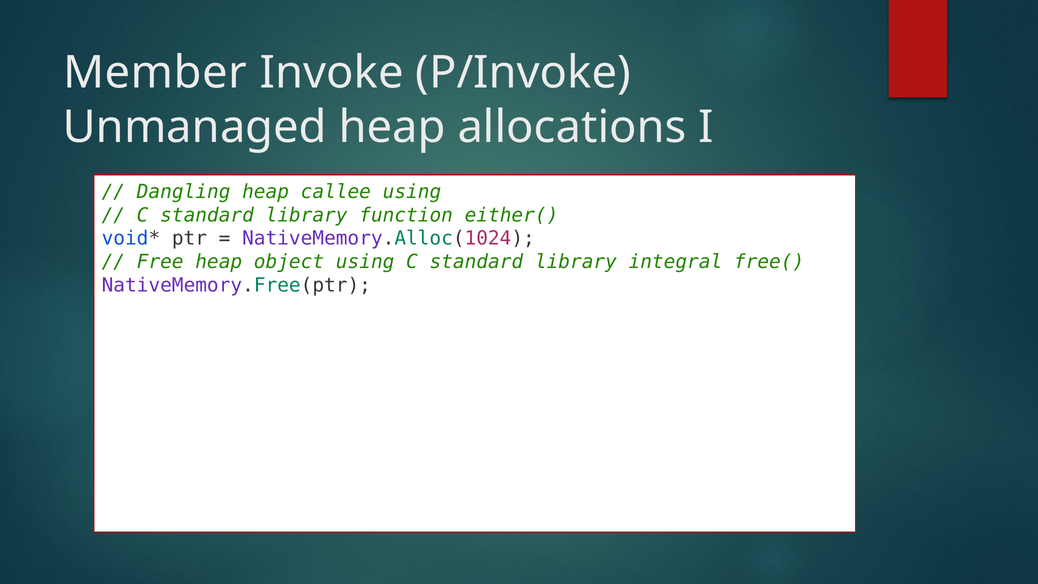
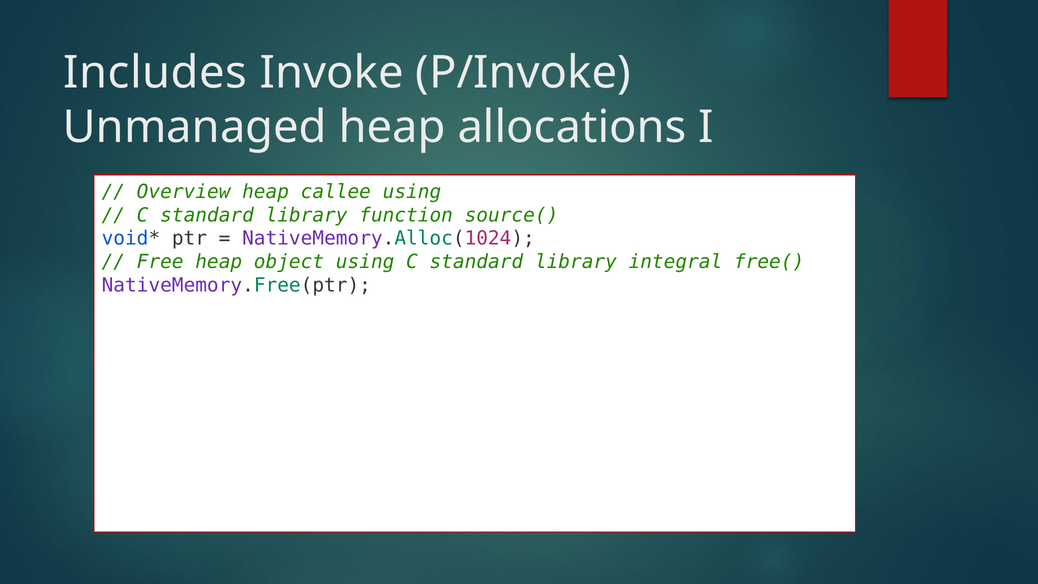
Member: Member -> Includes
Dangling: Dangling -> Overview
either(: either( -> source(
